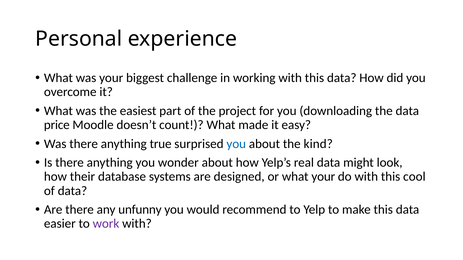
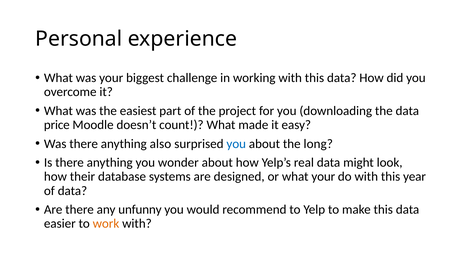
true: true -> also
kind: kind -> long
cool: cool -> year
work colour: purple -> orange
